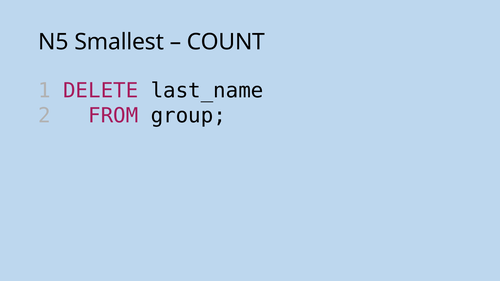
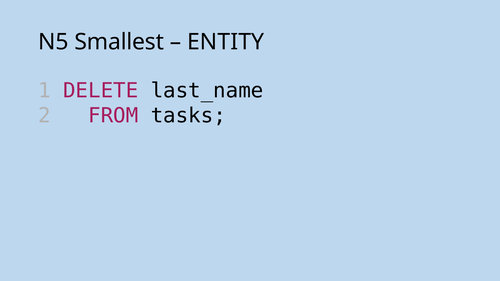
COUNT: COUNT -> ENTITY
group: group -> tasks
